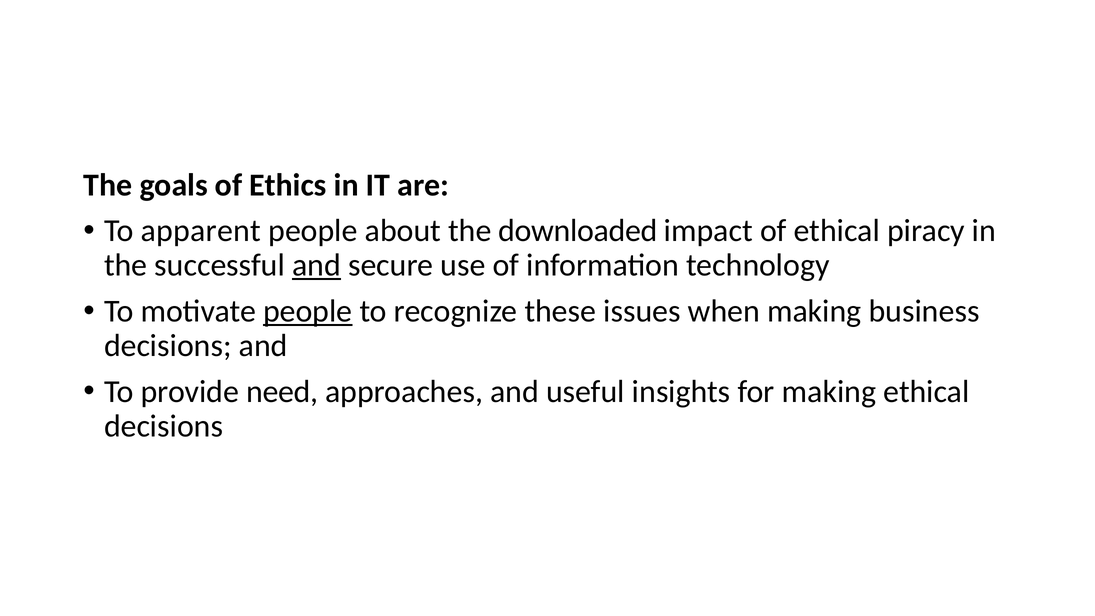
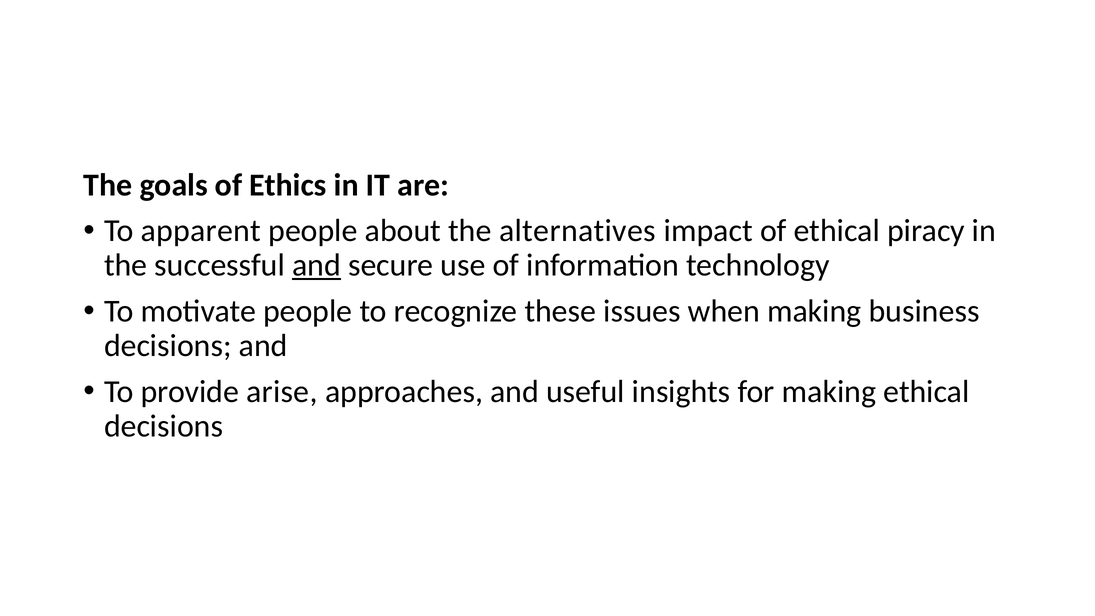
downloaded: downloaded -> alternatives
people at (308, 311) underline: present -> none
need: need -> arise
